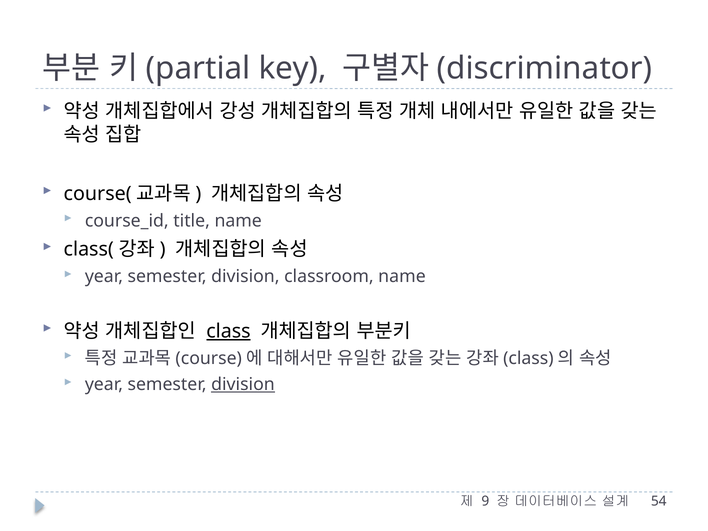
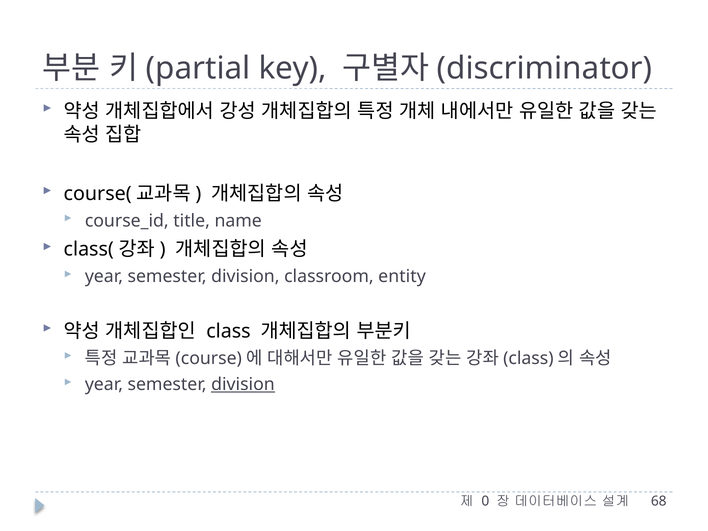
classroom name: name -> entity
class underline: present -> none
9: 9 -> 0
54: 54 -> 68
